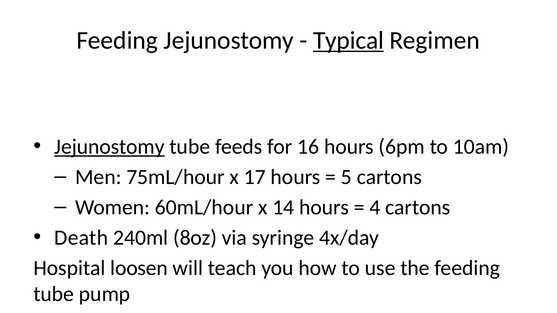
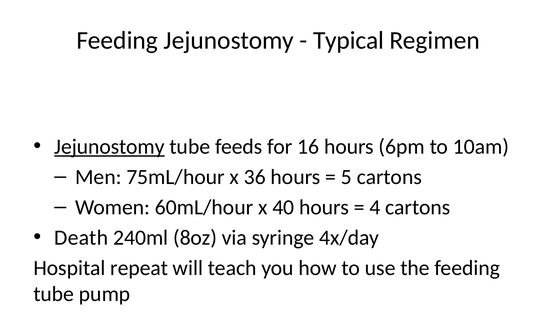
Typical underline: present -> none
17: 17 -> 36
14: 14 -> 40
loosen: loosen -> repeat
